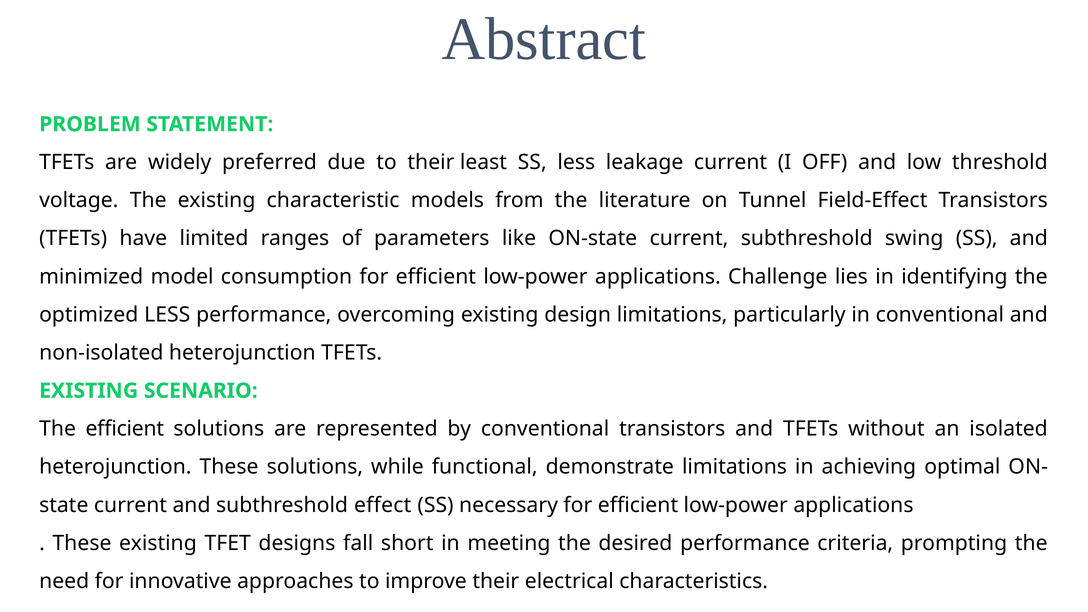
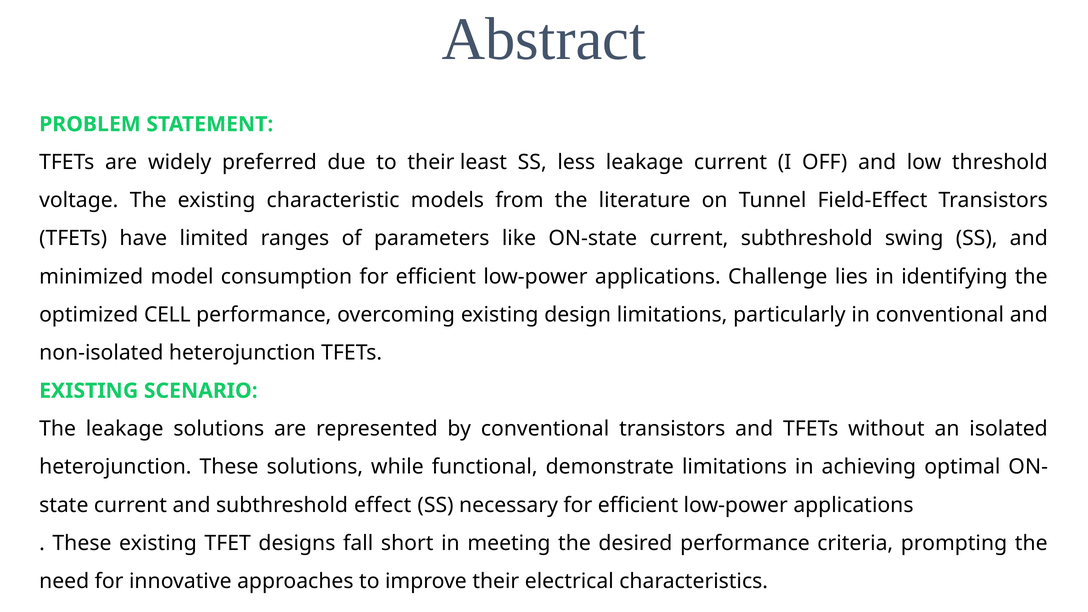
optimized LESS: LESS -> CELL
The efficient: efficient -> leakage
